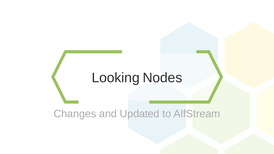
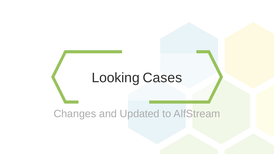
Nodes: Nodes -> Cases
